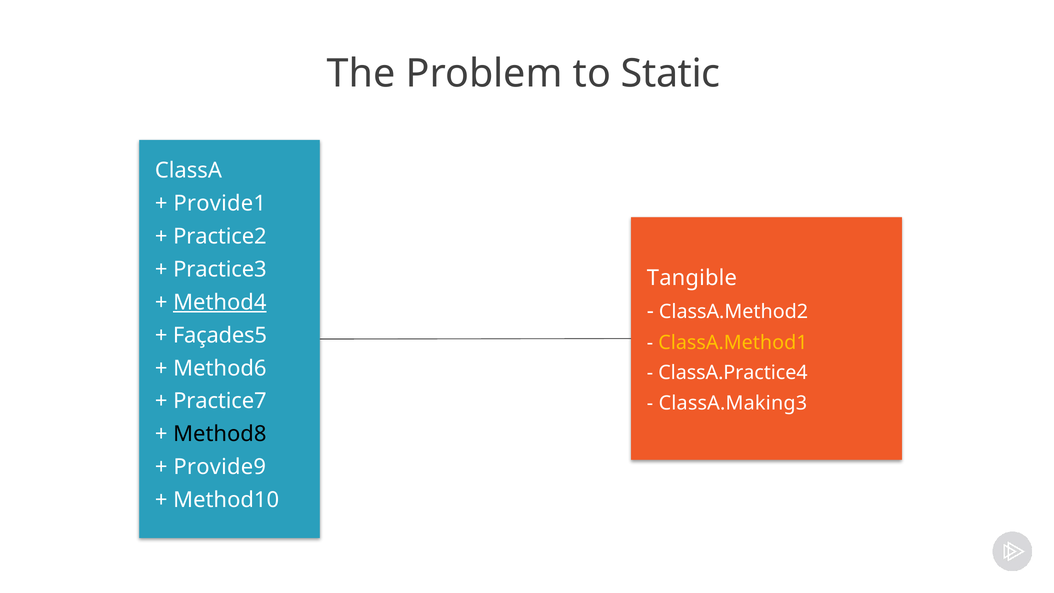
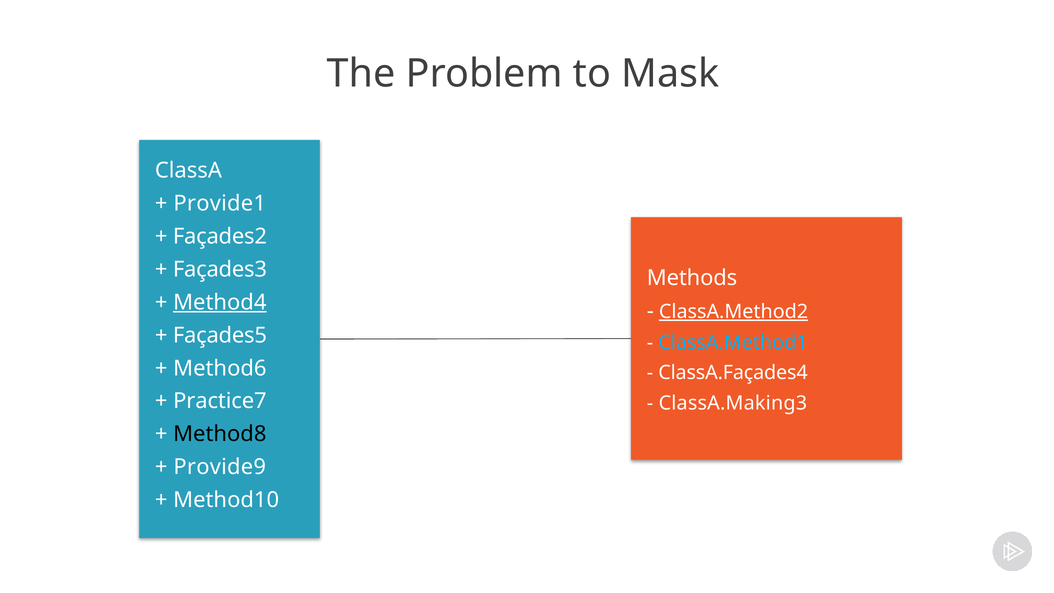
Static: Static -> Mask
Practice2: Practice2 -> Façades2
Practice3: Practice3 -> Façades3
Tangible: Tangible -> Methods
ClassA.Method2 underline: none -> present
ClassA.Method1 colour: yellow -> light blue
ClassA.Practice4: ClassA.Practice4 -> ClassA.Façades4
